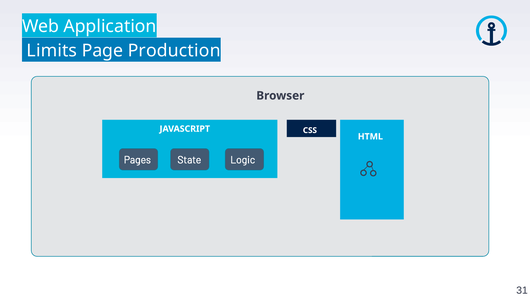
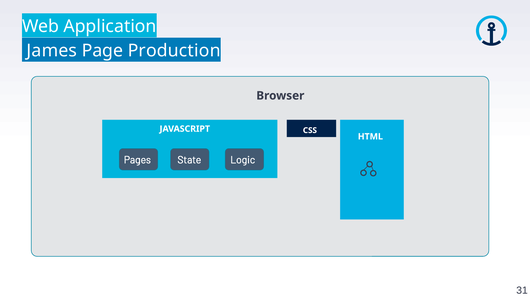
Limits: Limits -> James
